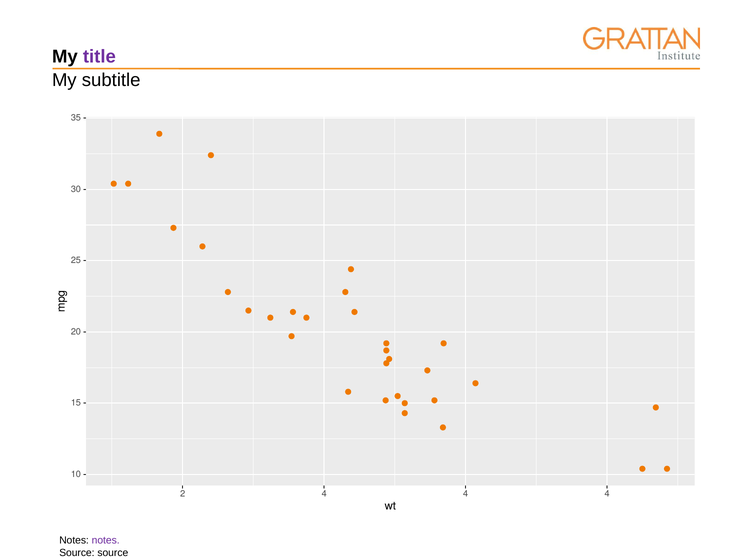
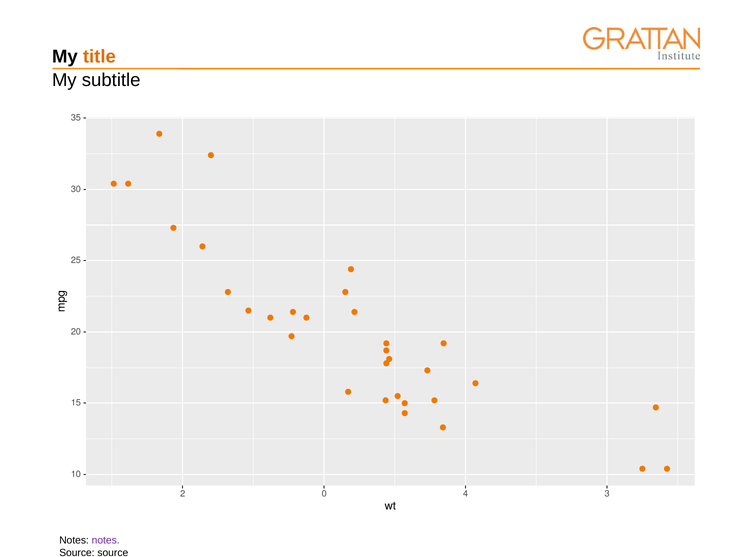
title colour: purple -> orange
2 4: 4 -> 0
4 at (607, 493): 4 -> 3
